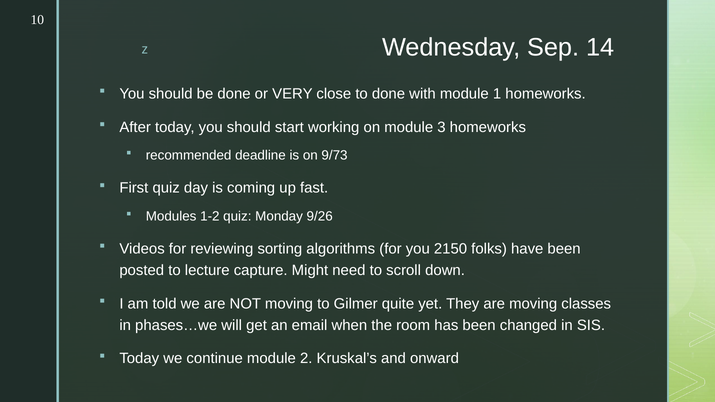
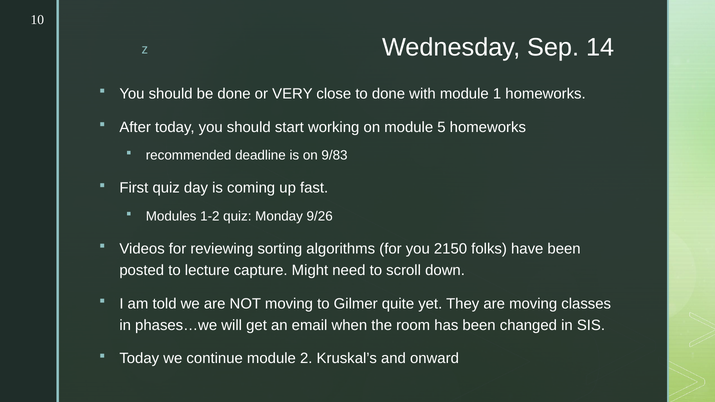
3: 3 -> 5
9/73: 9/73 -> 9/83
